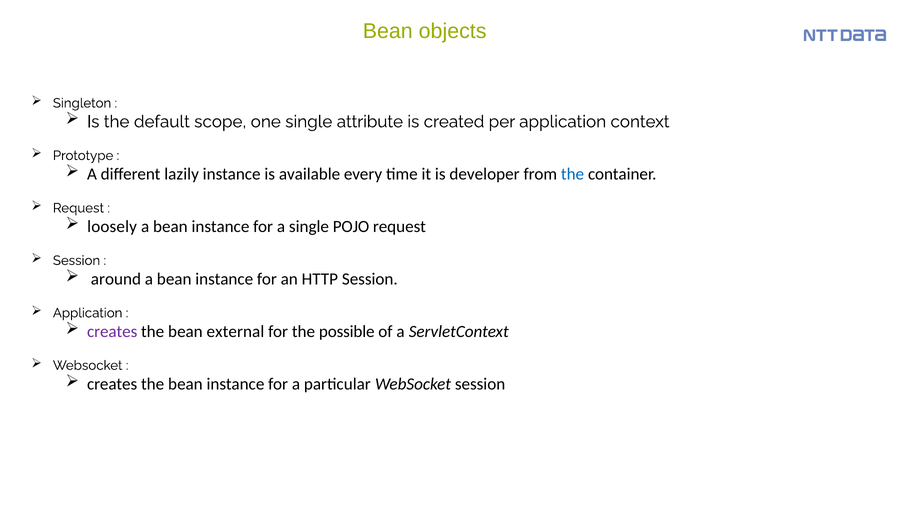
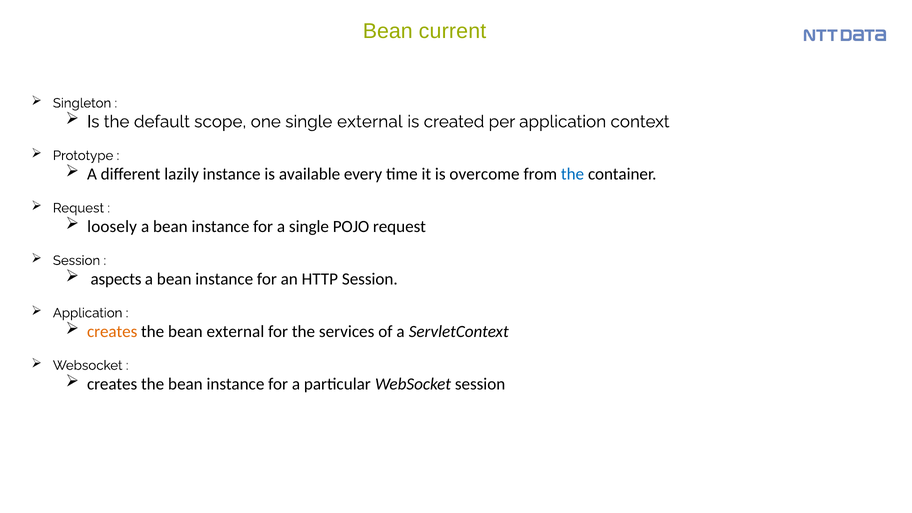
objects: objects -> current
single attribute: attribute -> external
developer: developer -> overcome
around: around -> aspects
creates at (112, 331) colour: purple -> orange
possible: possible -> services
